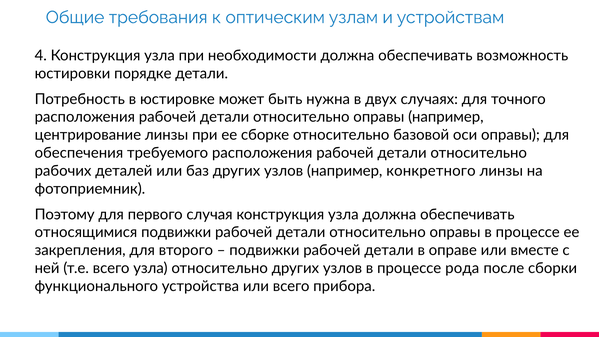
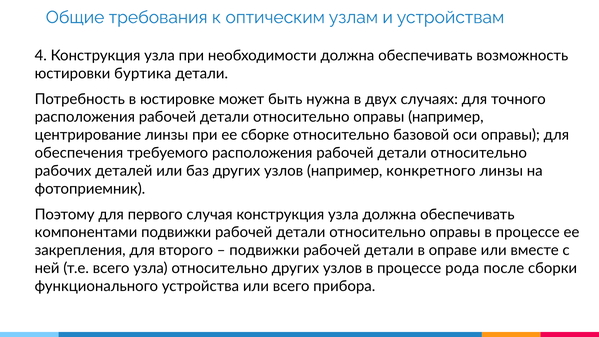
порядке: порядке -> буртика
относящимися: относящимися -> компонентами
